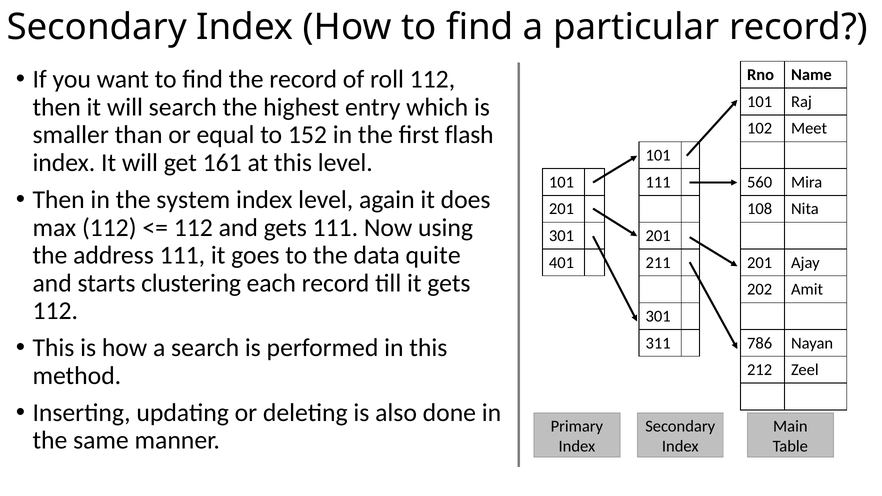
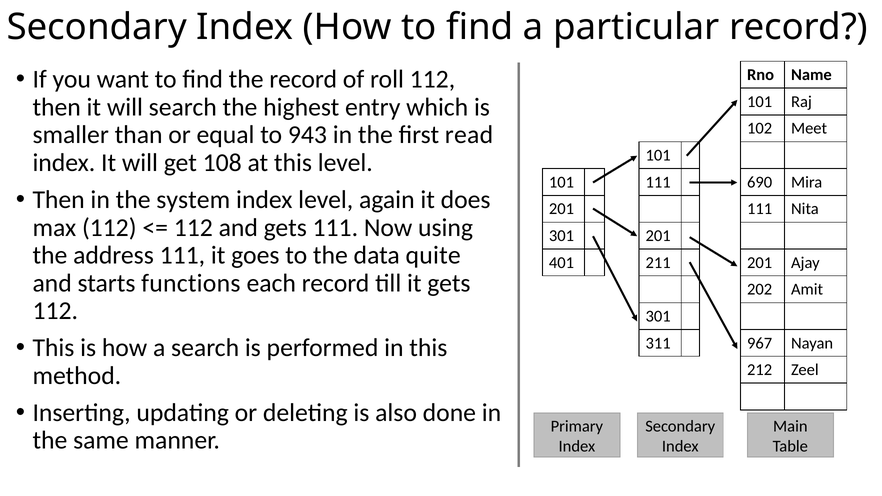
152: 152 -> 943
flash: flash -> read
161: 161 -> 108
560: 560 -> 690
201 108: 108 -> 111
clustering: clustering -> functions
786: 786 -> 967
